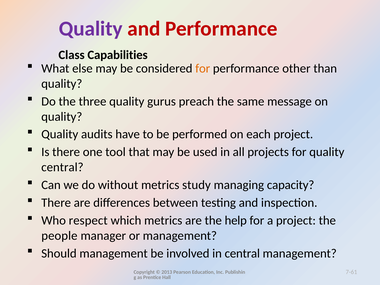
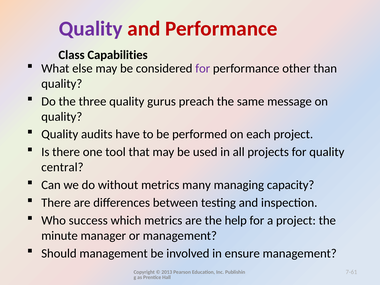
for at (203, 68) colour: orange -> purple
study: study -> many
respect: respect -> success
people: people -> minute
in central: central -> ensure
